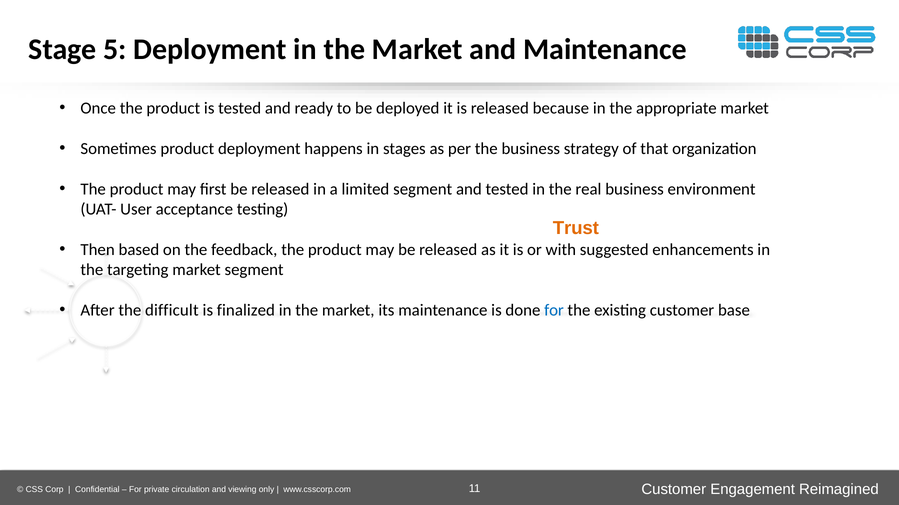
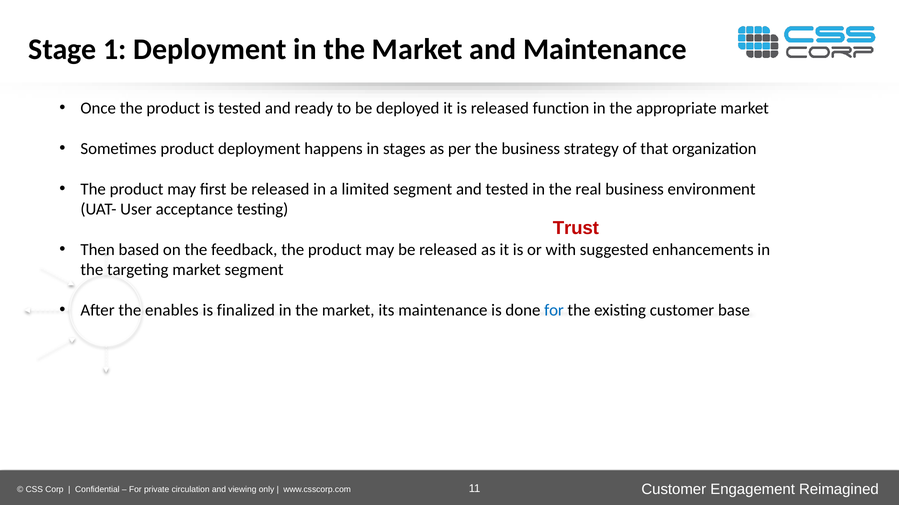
5: 5 -> 1
because: because -> function
Trust colour: orange -> red
difficult: difficult -> enables
